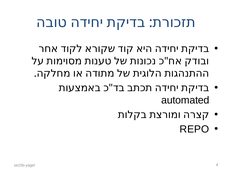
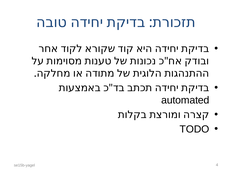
REPO: REPO -> TODO
